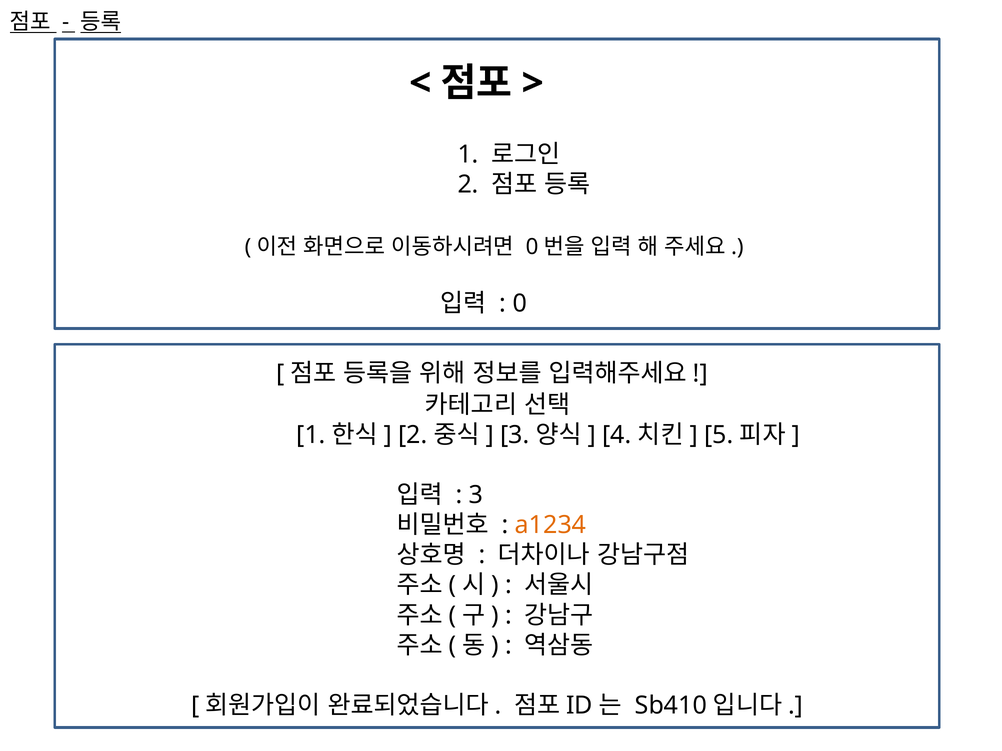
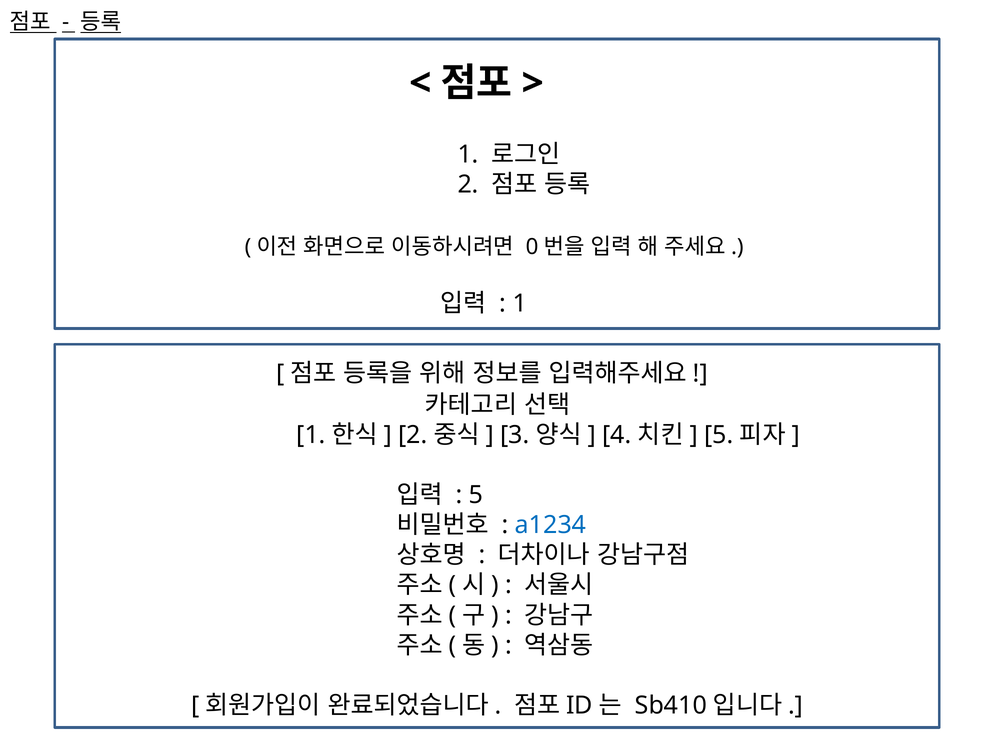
0 at (520, 303): 0 -> 1
3: 3 -> 5
a1234 colour: orange -> blue
